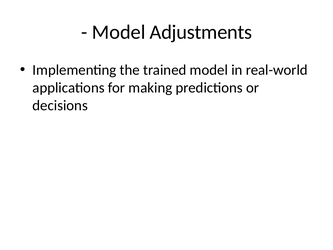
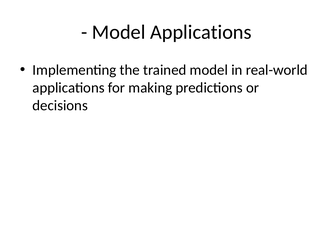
Model Adjustments: Adjustments -> Applications
